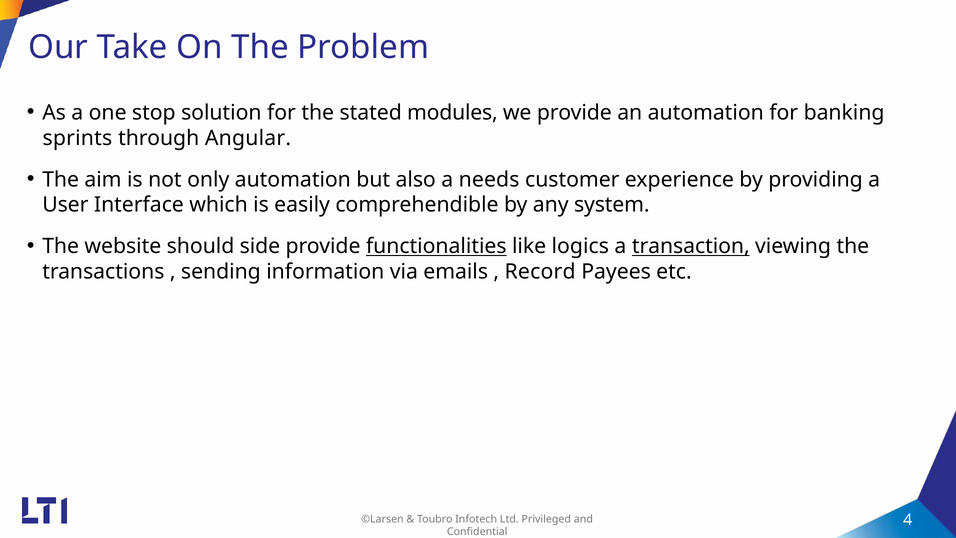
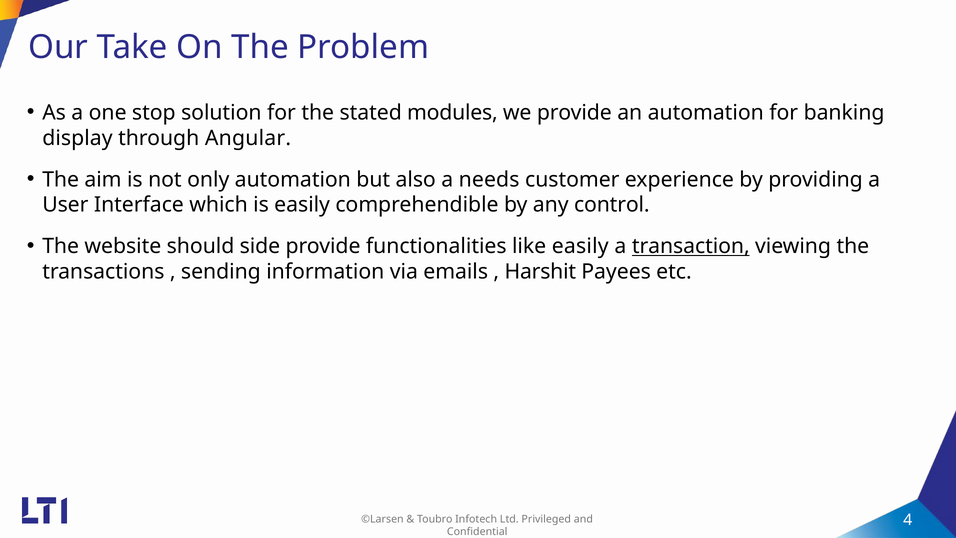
sprints: sprints -> display
system: system -> control
functionalities underline: present -> none
like logics: logics -> easily
Record: Record -> Harshit
